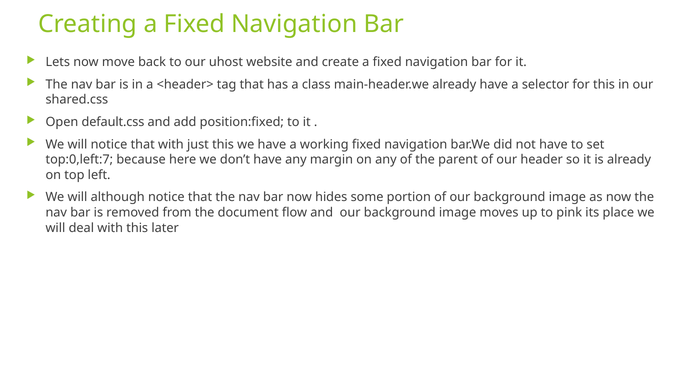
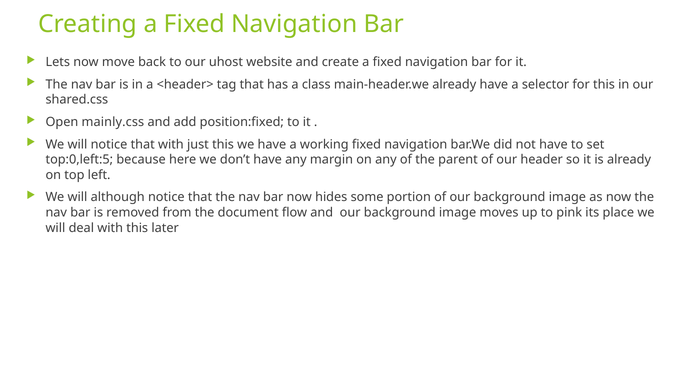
default.css: default.css -> mainly.css
top:0,left:7: top:0,left:7 -> top:0,left:5
